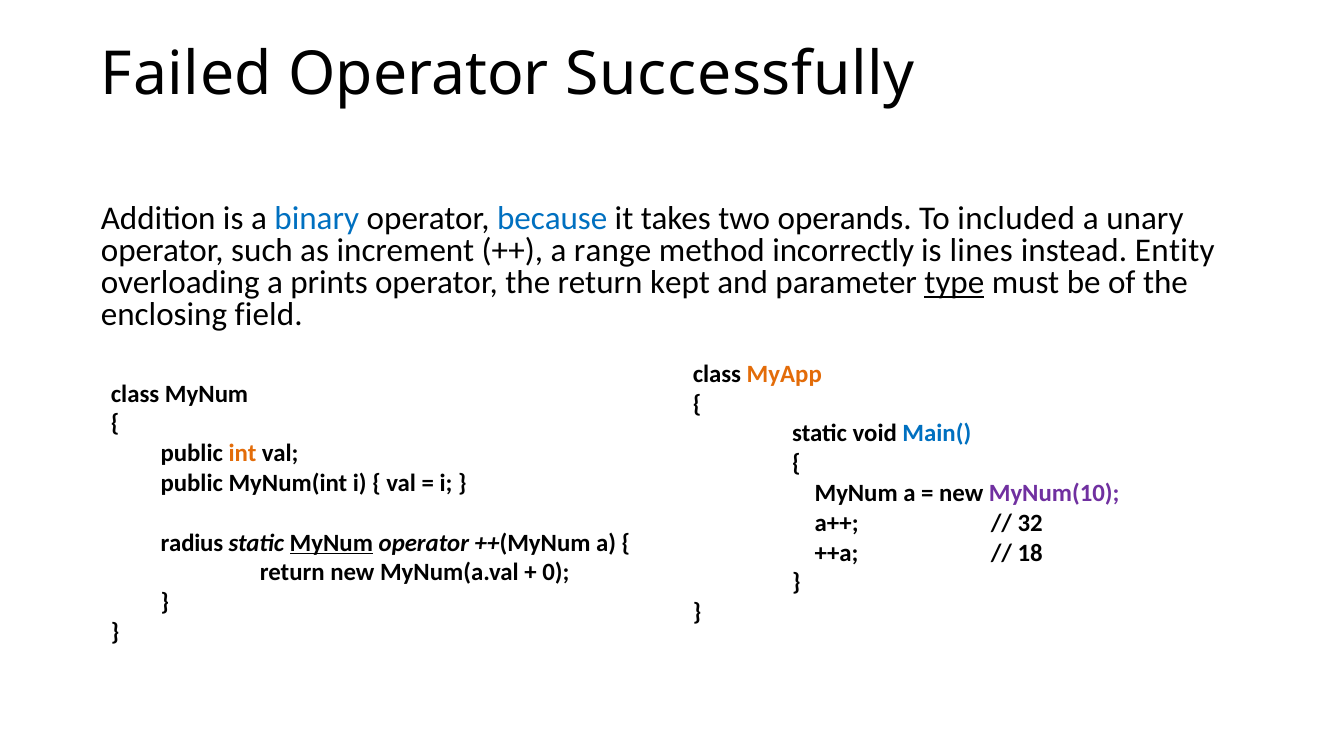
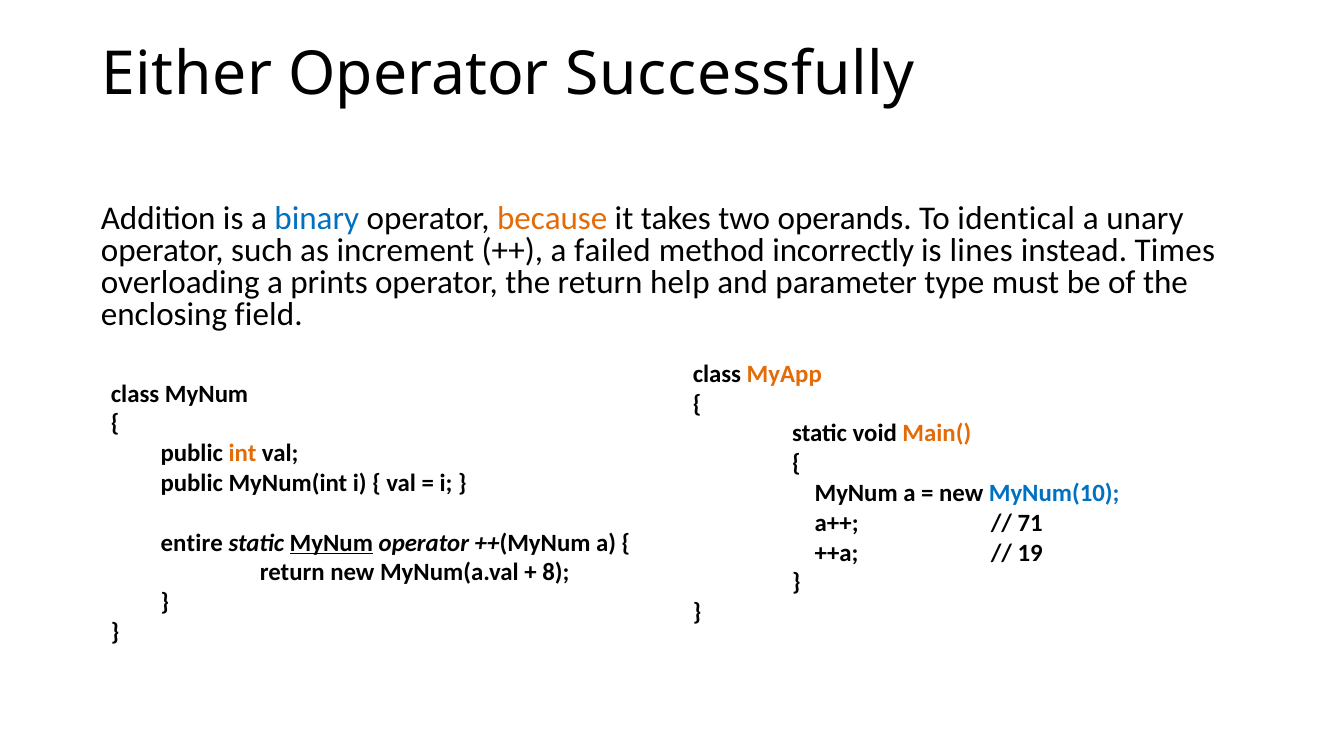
Failed: Failed -> Either
because colour: blue -> orange
included: included -> identical
range: range -> failed
Entity: Entity -> Times
kept: kept -> help
type underline: present -> none
Main( colour: blue -> orange
MyNum(10 colour: purple -> blue
32: 32 -> 71
radius: radius -> entire
18: 18 -> 19
0: 0 -> 8
